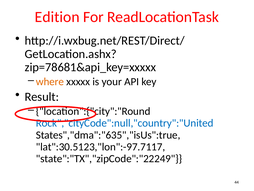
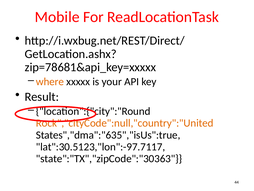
Edition: Edition -> Mobile
Rock","cityCode":null,"country":"United colour: blue -> orange
state":"TX","zipCode":"22249: state":"TX","zipCode":"22249 -> state":"TX","zipCode":"30363
